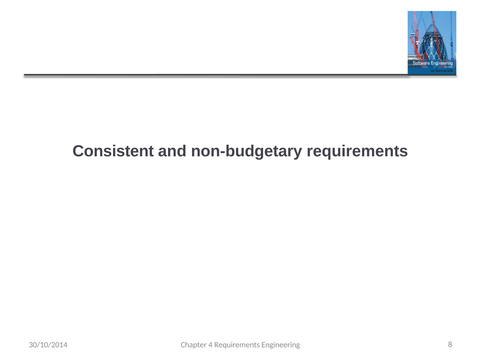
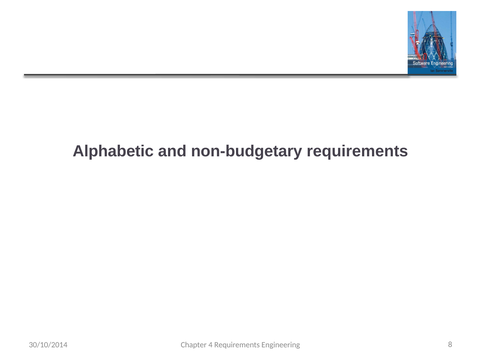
Consistent: Consistent -> Alphabetic
